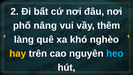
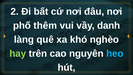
nâng: nâng -> thêm
thêm: thêm -> danh
hay colour: yellow -> light green
